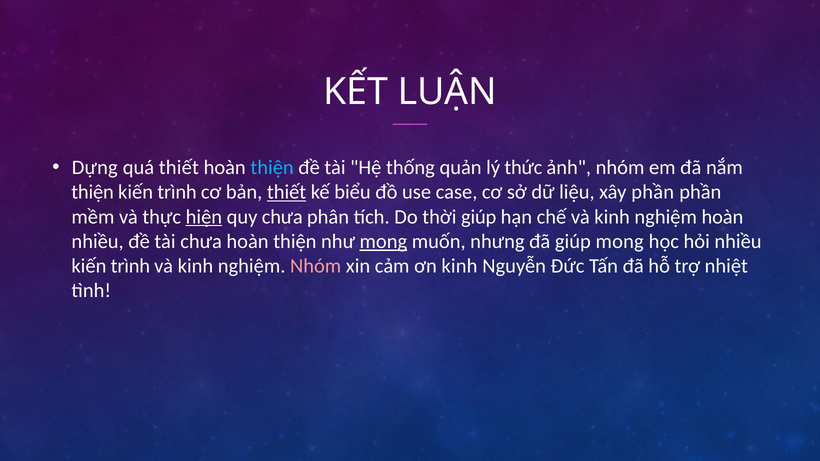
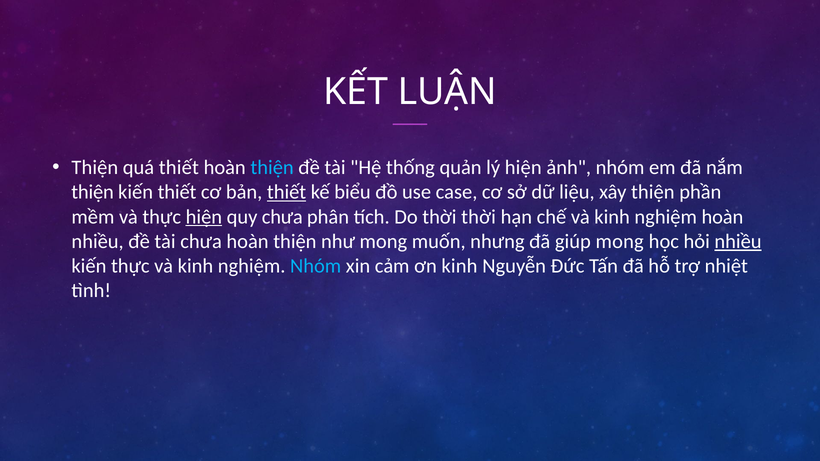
Dựng at (95, 168): Dựng -> Thiện
lý thức: thức -> hiện
trình at (177, 192): trình -> thiết
xây phần: phần -> thiện
thời giúp: giúp -> thời
mong at (383, 242) underline: present -> none
nhiều at (738, 242) underline: none -> present
trình at (130, 266): trình -> thực
Nhóm at (316, 266) colour: pink -> light blue
